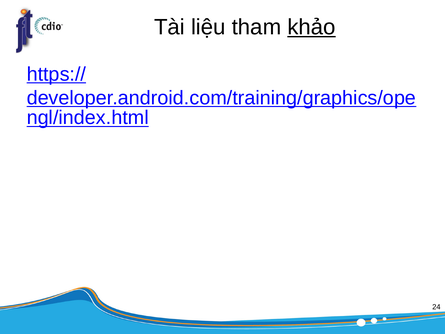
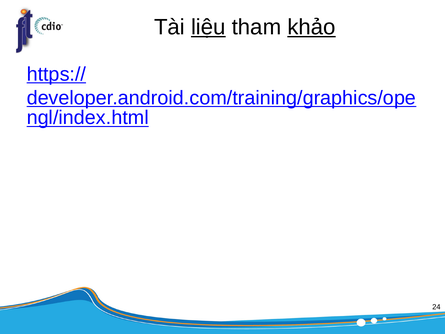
liệu underline: none -> present
